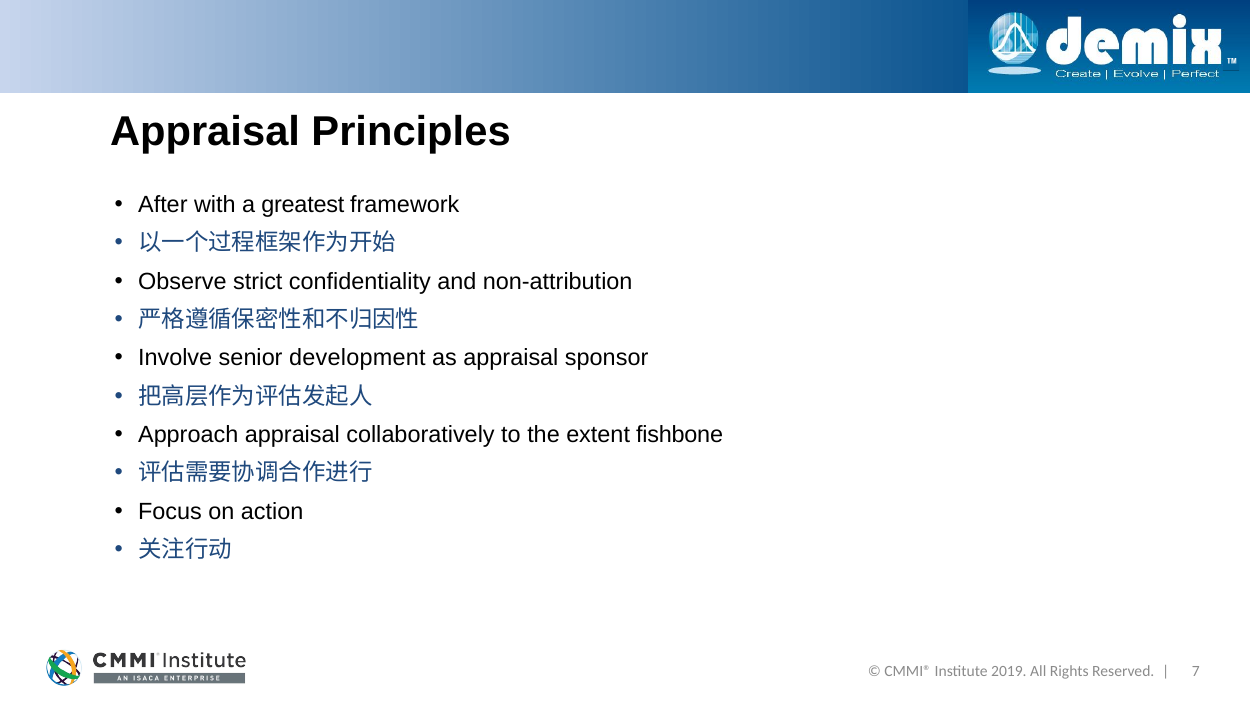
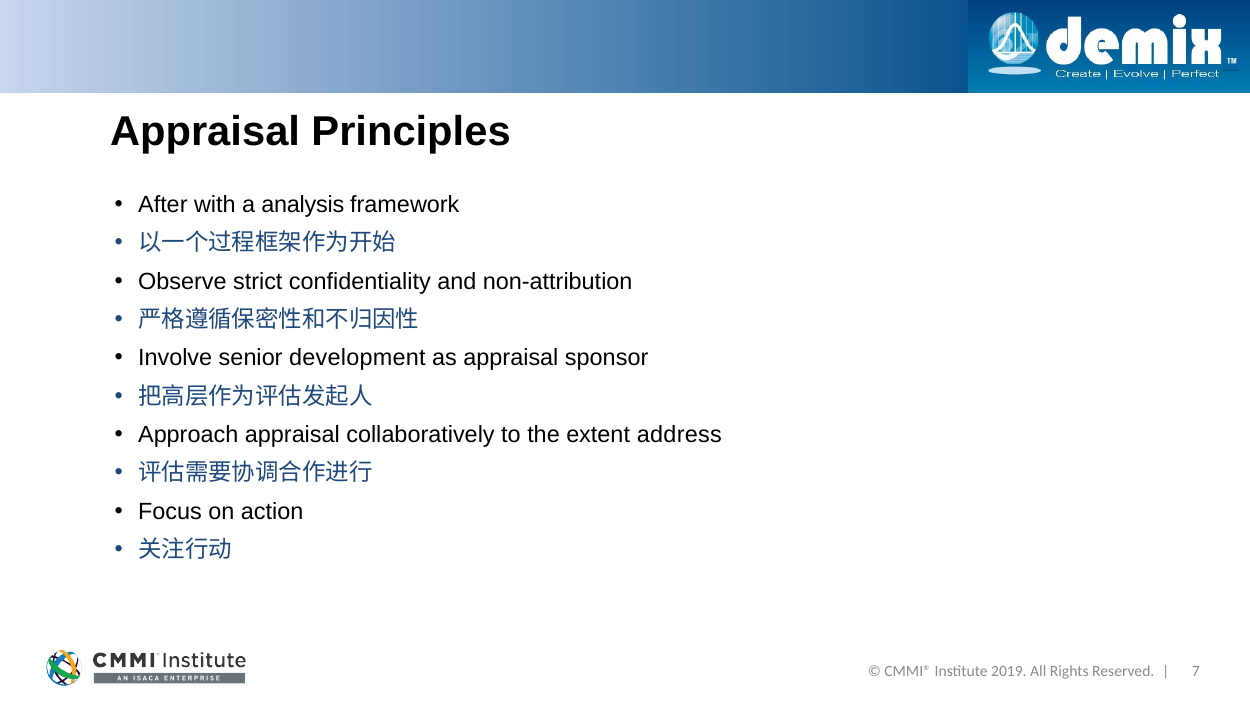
greatest: greatest -> analysis
fishbone: fishbone -> address
